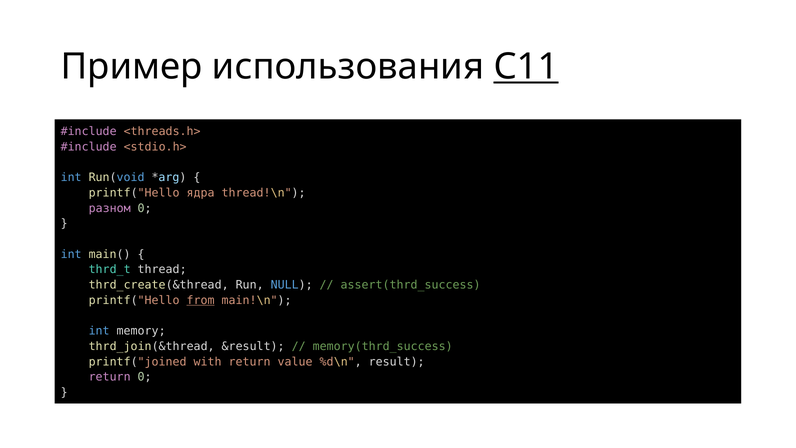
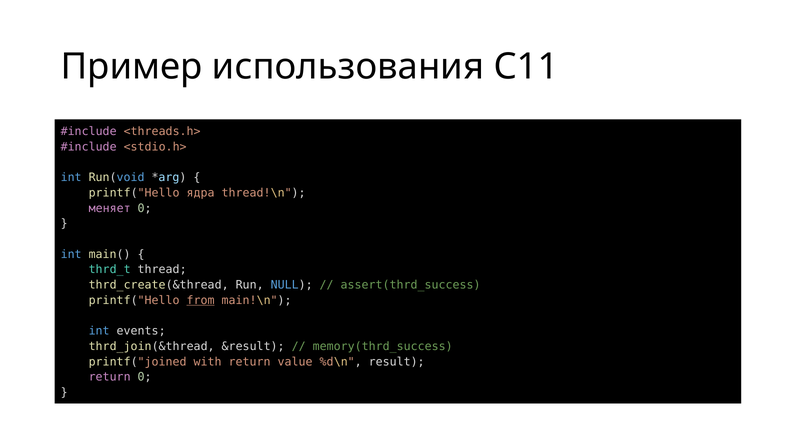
С11 underline: present -> none
разном: разном -> меняет
memory: memory -> events
